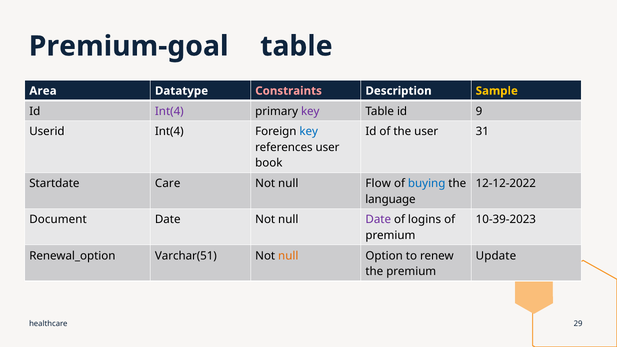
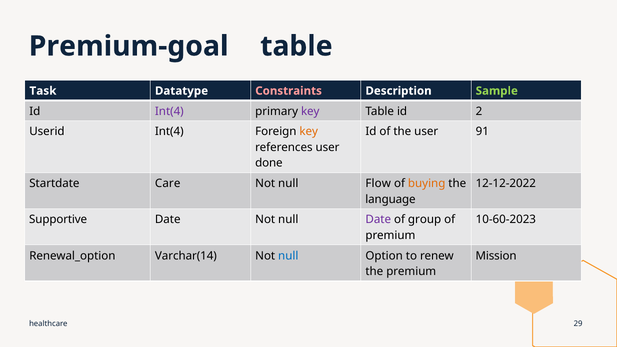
Area: Area -> Task
Sample colour: yellow -> light green
9: 9 -> 2
key at (309, 132) colour: blue -> orange
31: 31 -> 91
book: book -> done
buying colour: blue -> orange
Document: Document -> Supportive
logins: logins -> group
10-39-2023: 10-39-2023 -> 10-60-2023
Varchar(51: Varchar(51 -> Varchar(14
null at (288, 256) colour: orange -> blue
Update: Update -> Mission
